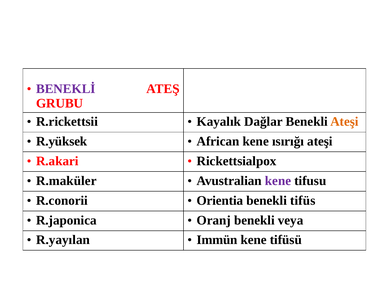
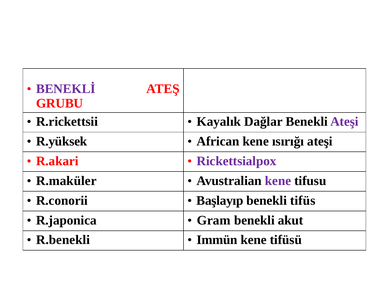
Ateşi at (344, 122) colour: orange -> purple
Rickettsialpox colour: black -> purple
Orientia: Orientia -> Başlayıp
Oranj: Oranj -> Gram
veya: veya -> akut
R.yayılan: R.yayılan -> R.benekli
